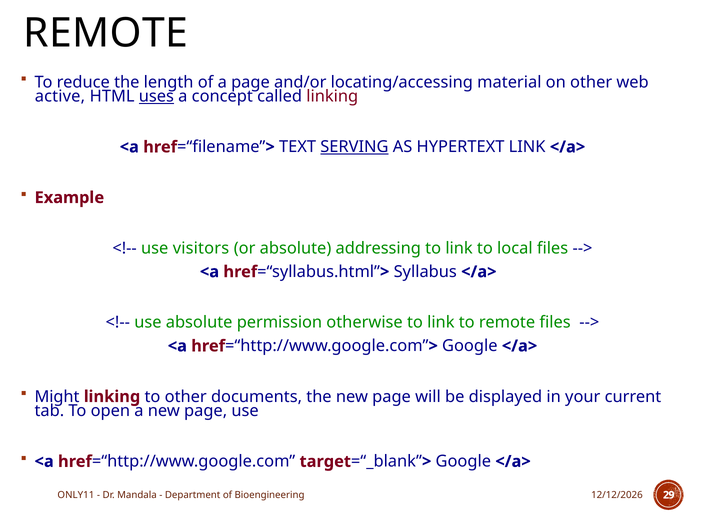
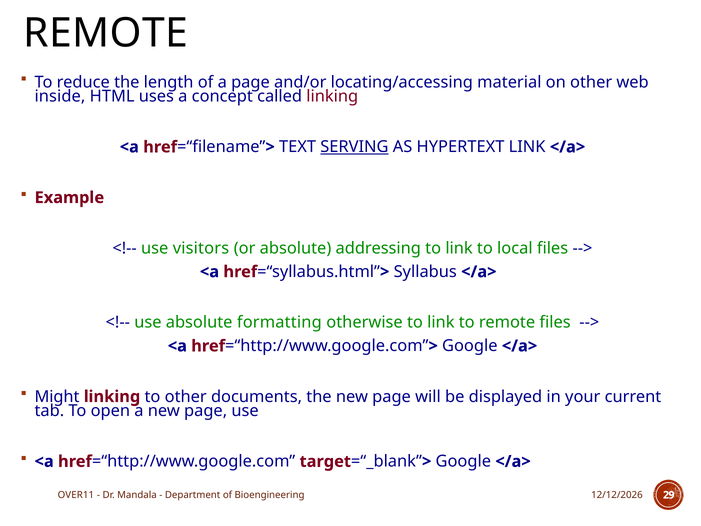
active: active -> inside
uses underline: present -> none
permission: permission -> formatting
ONLY11: ONLY11 -> OVER11
